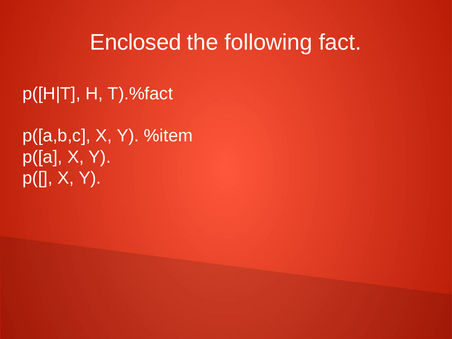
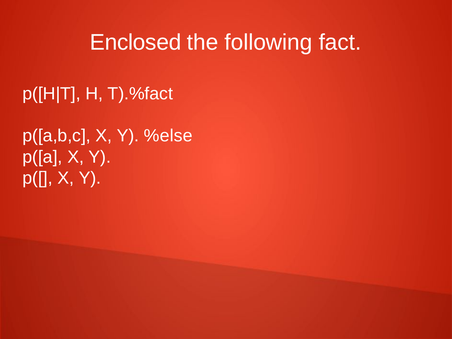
%item: %item -> %else
